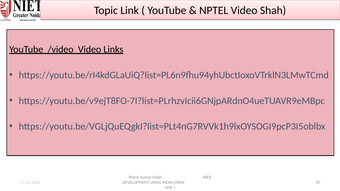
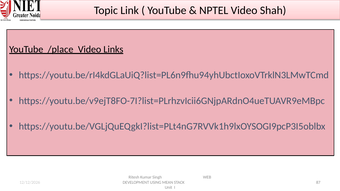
/video: /video -> /place
